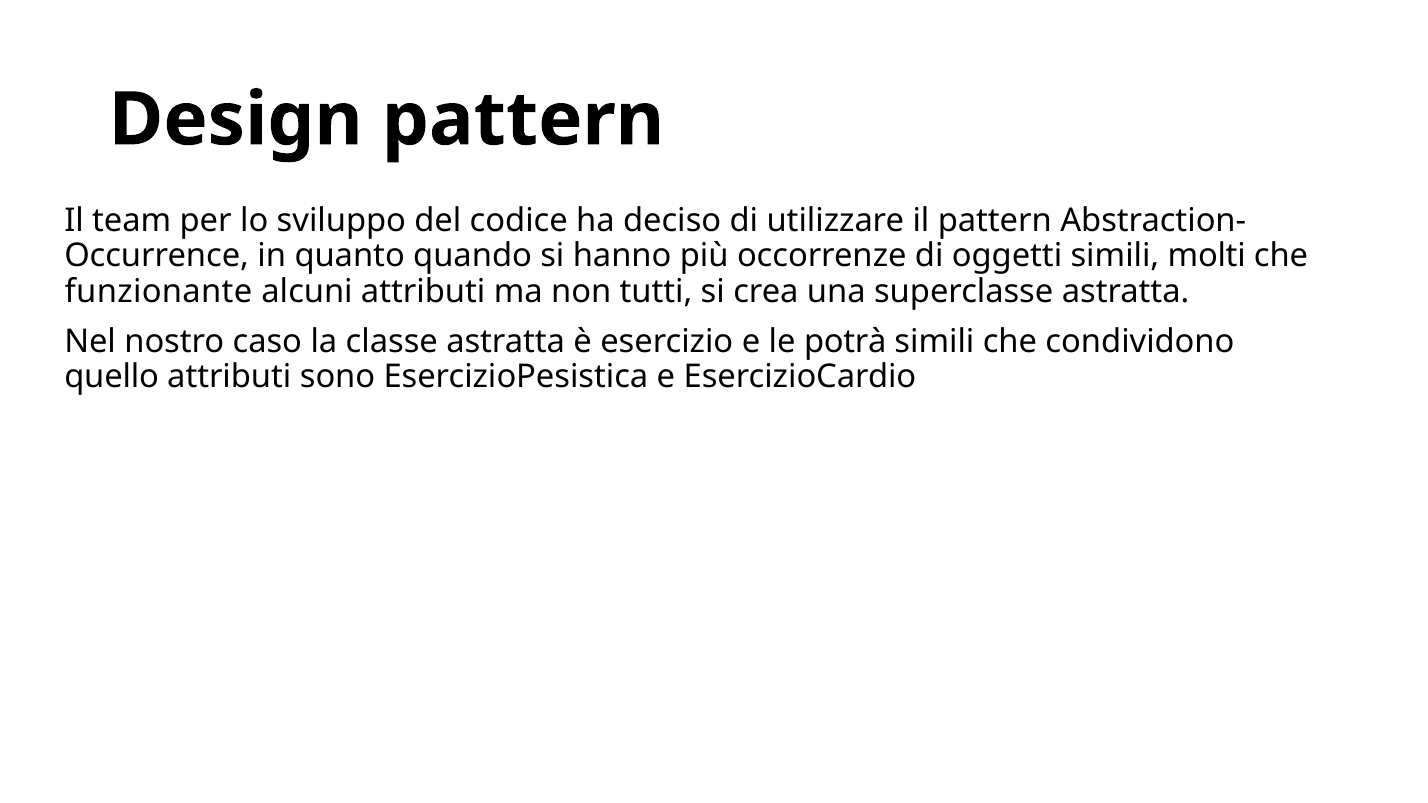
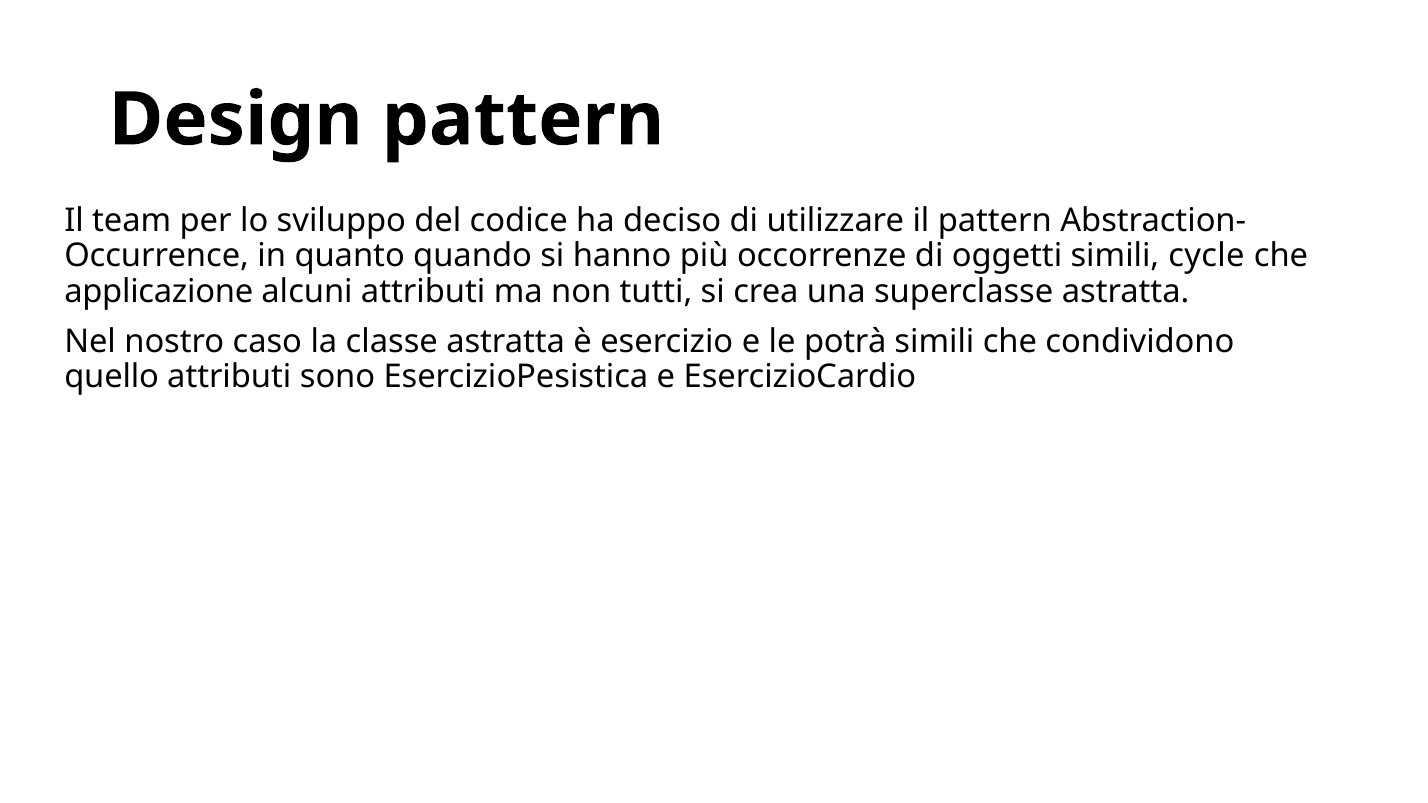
molti: molti -> cycle
funzionante: funzionante -> applicazione
